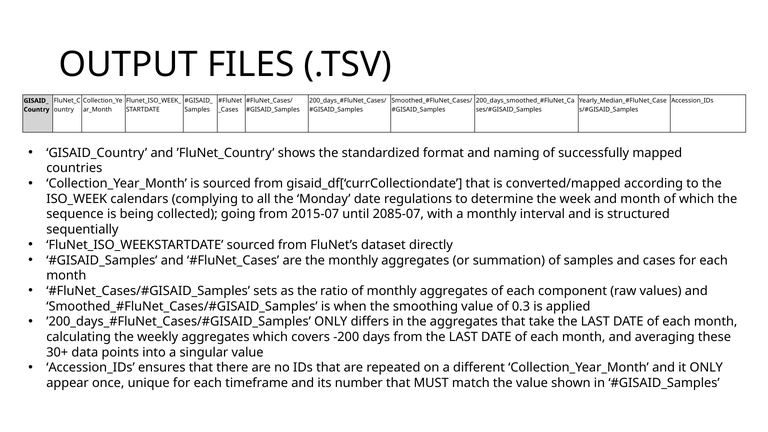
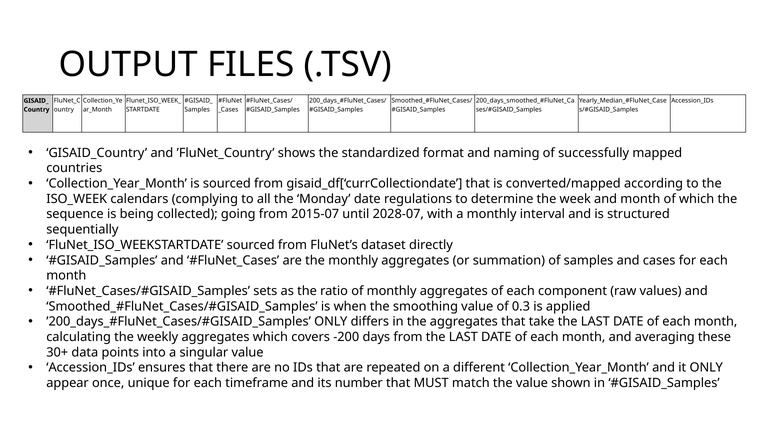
2085-07: 2085-07 -> 2028-07
